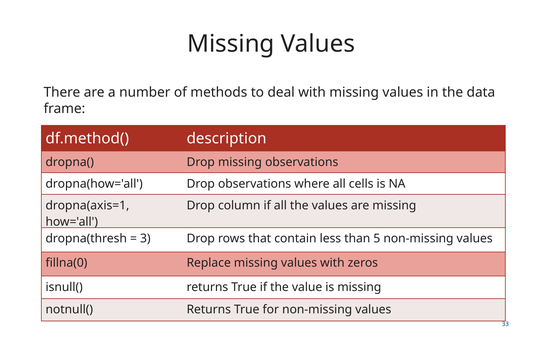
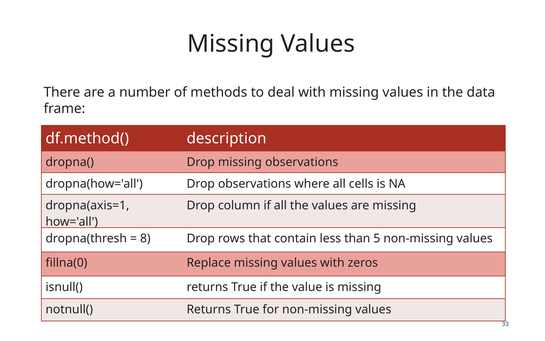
3: 3 -> 8
